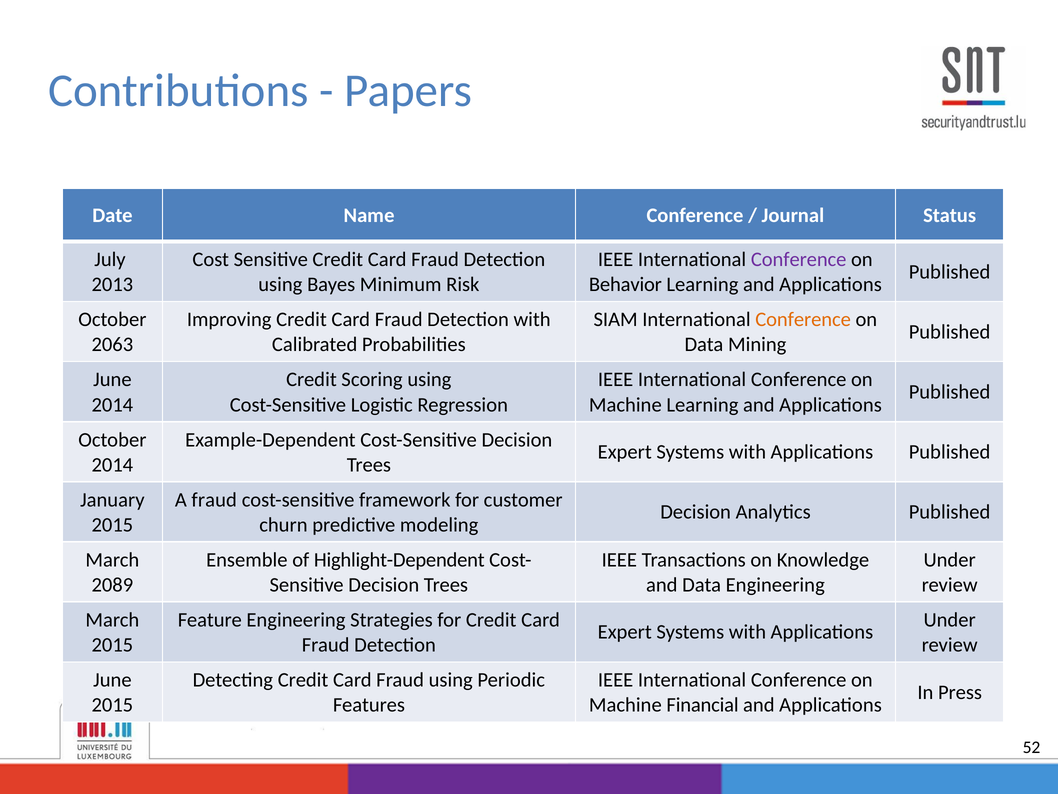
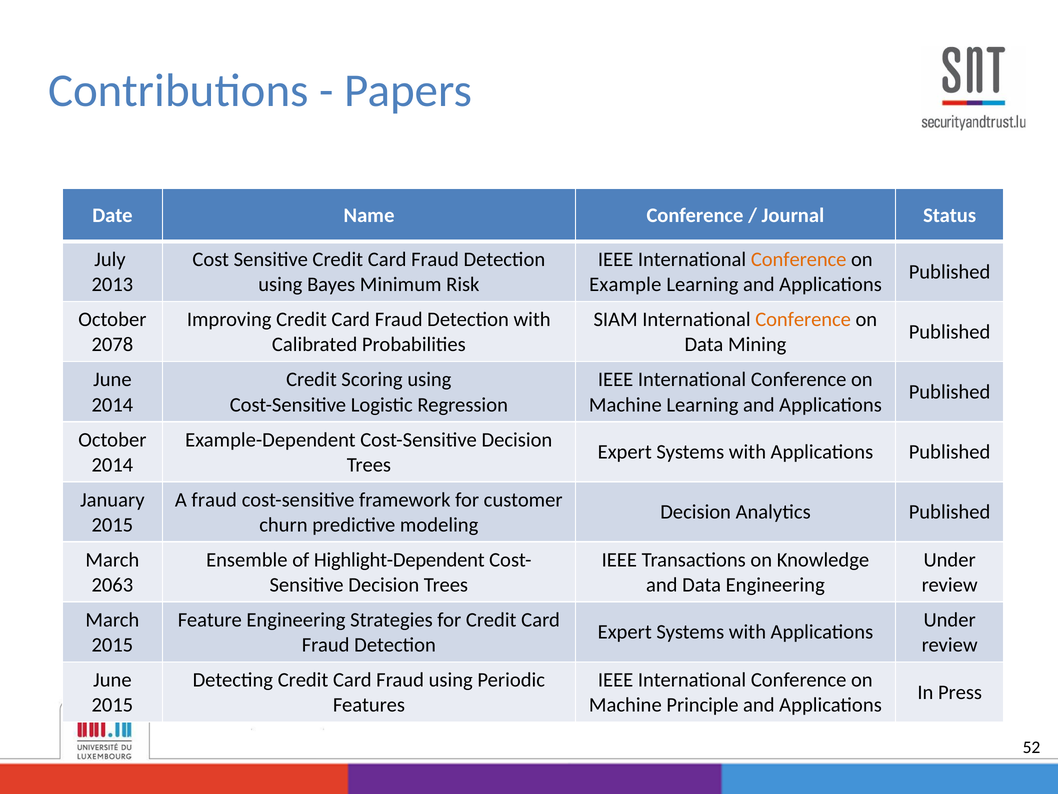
Conference at (799, 259) colour: purple -> orange
Behavior: Behavior -> Example
2063: 2063 -> 2078
2089: 2089 -> 2063
Financial: Financial -> Principle
